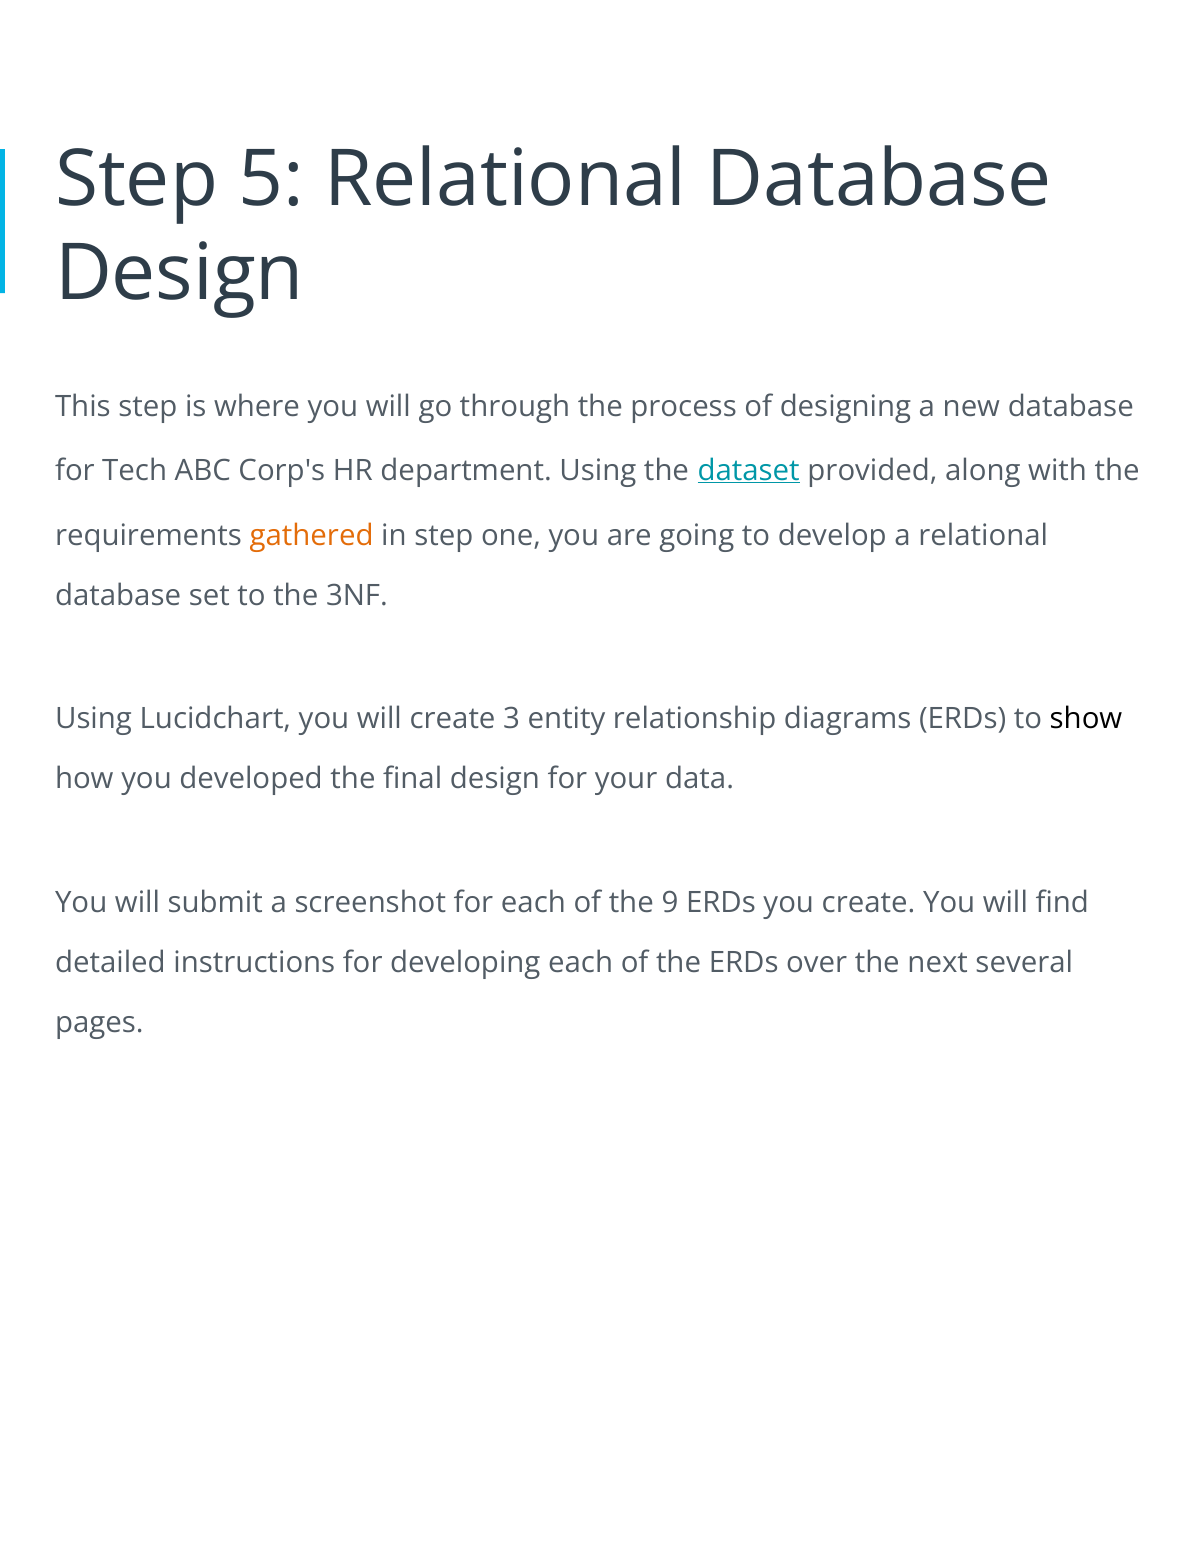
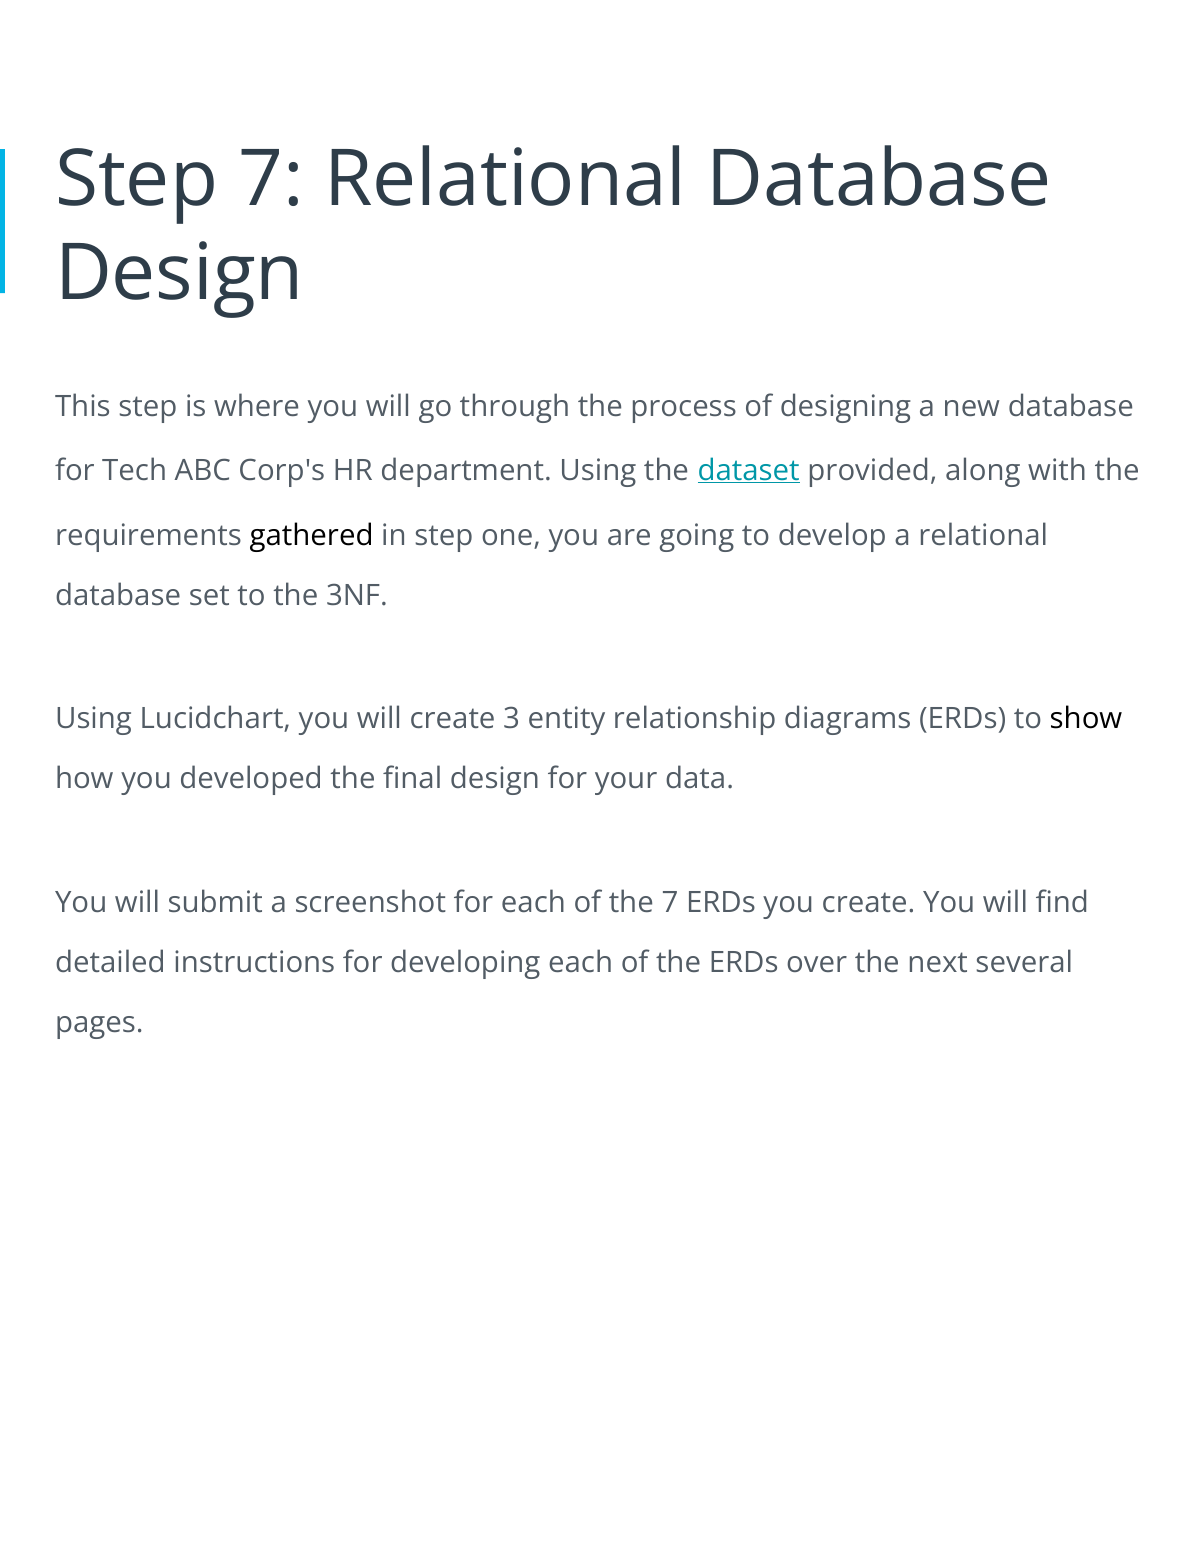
Step 5: 5 -> 7
gathered colour: orange -> black
the 9: 9 -> 7
